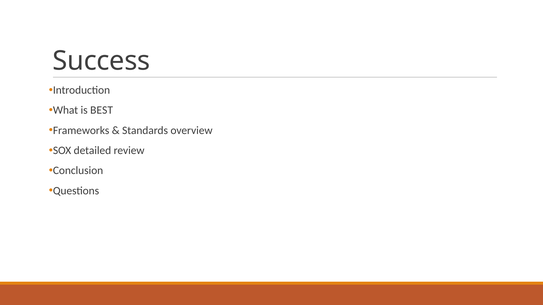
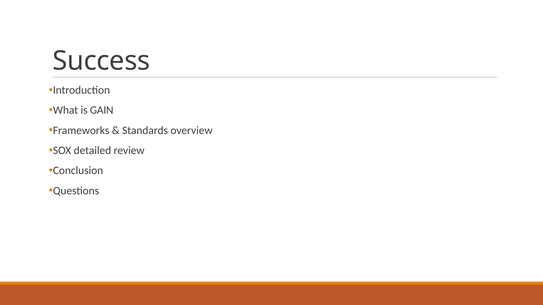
BEST: BEST -> GAIN
